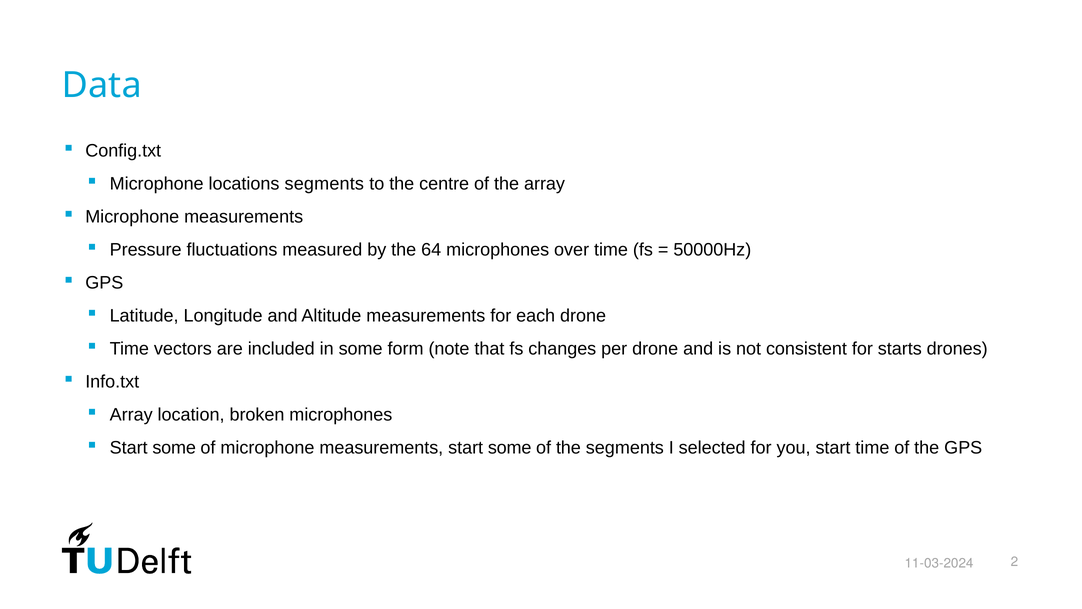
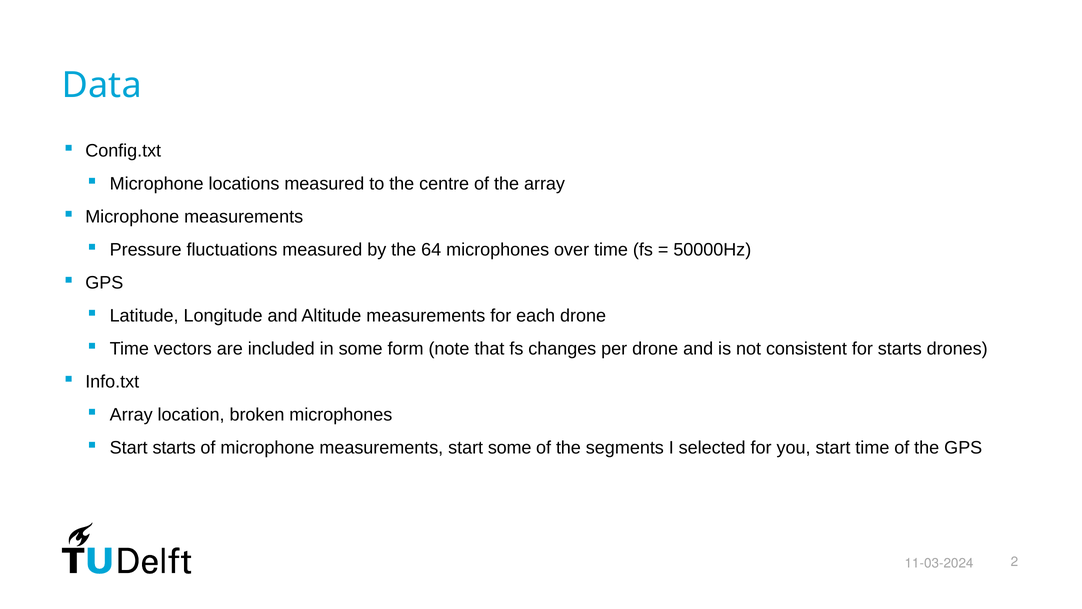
locations segments: segments -> measured
some at (174, 448): some -> starts
